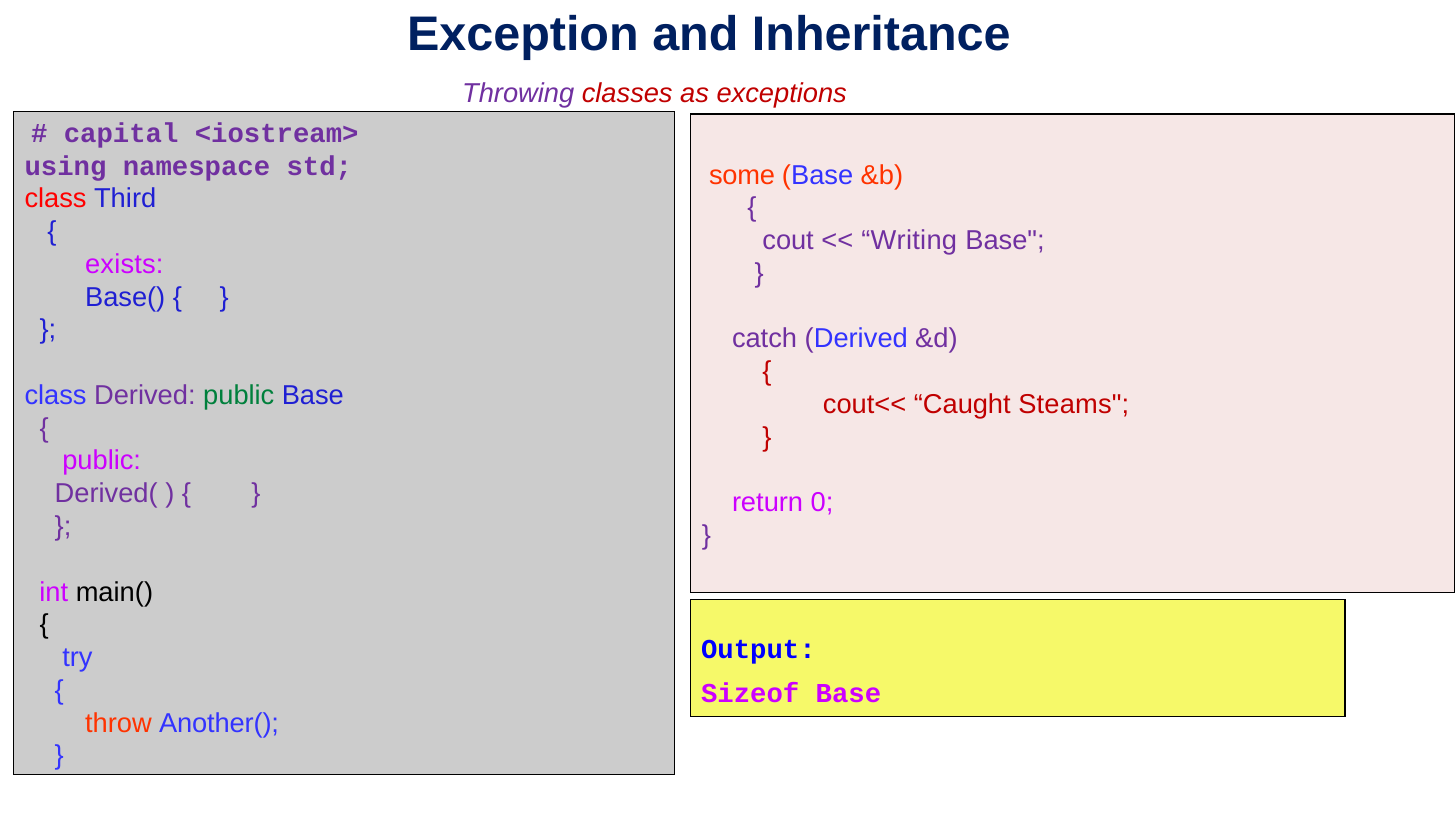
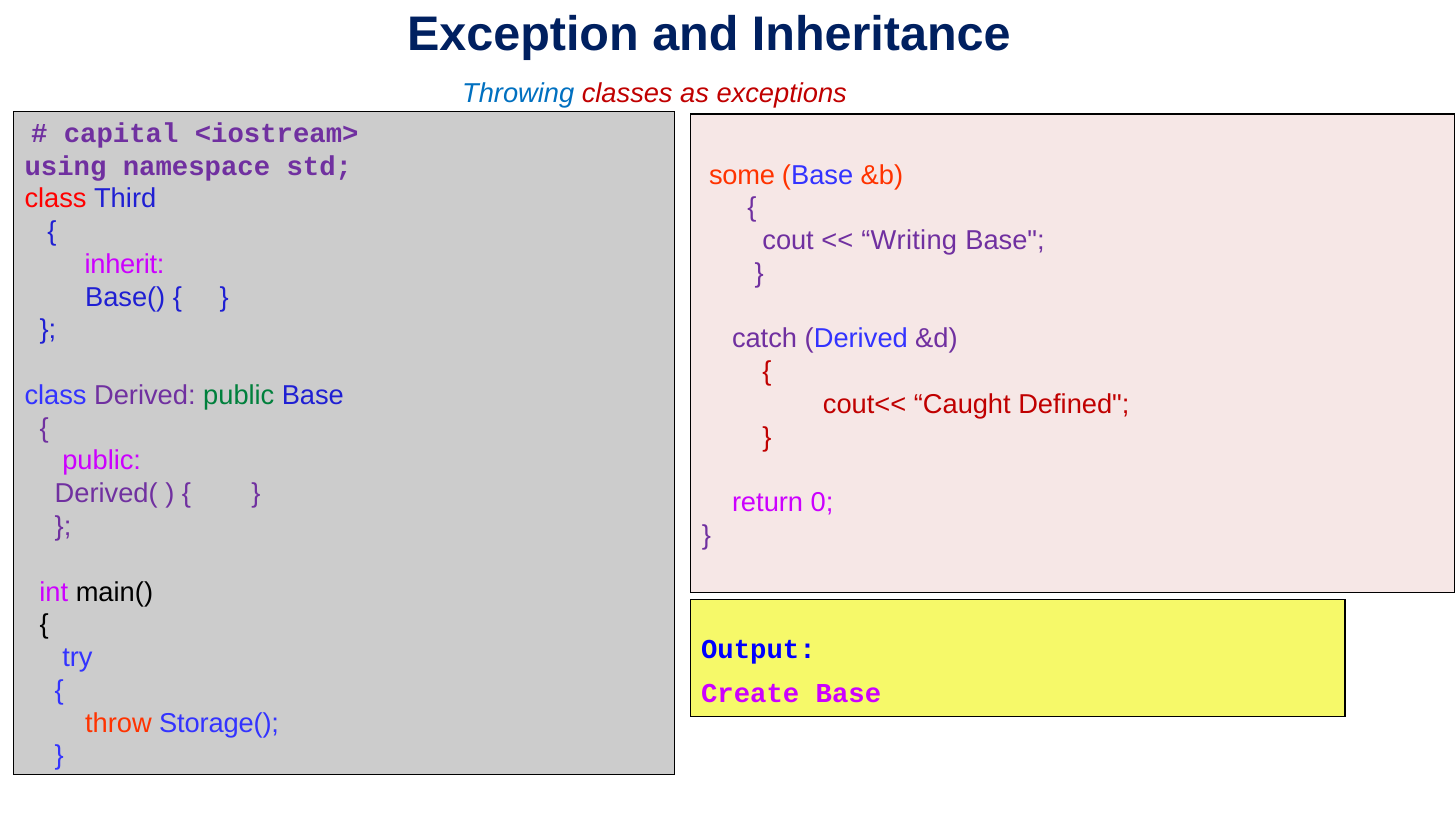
Throwing colour: purple -> blue
exists: exists -> inherit
Steams: Steams -> Defined
Sizeof: Sizeof -> Create
Another(: Another( -> Storage(
